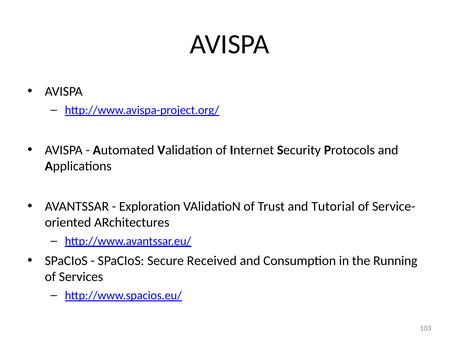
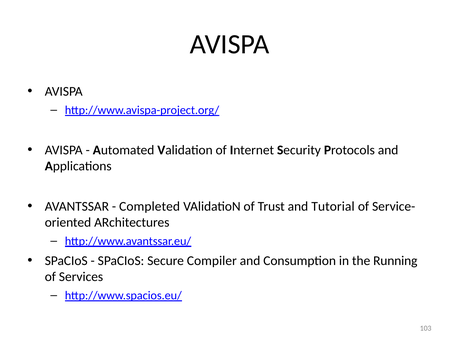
Exploration: Exploration -> Completed
Received: Received -> Compiler
